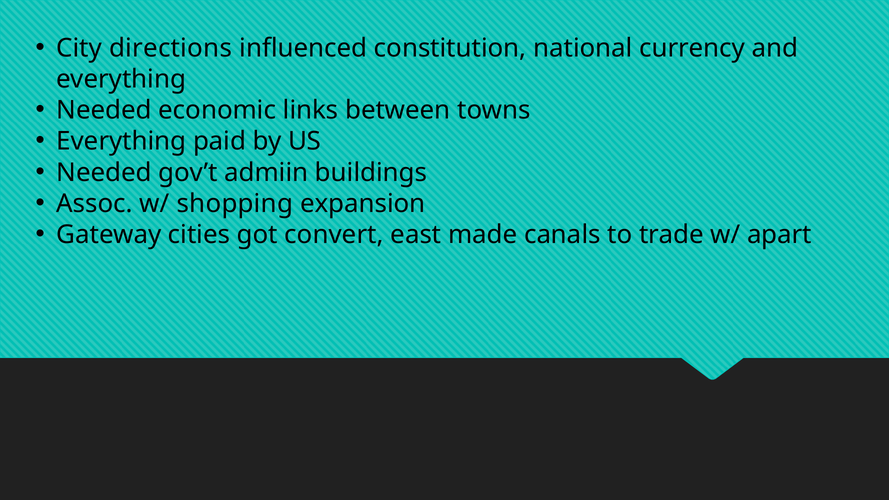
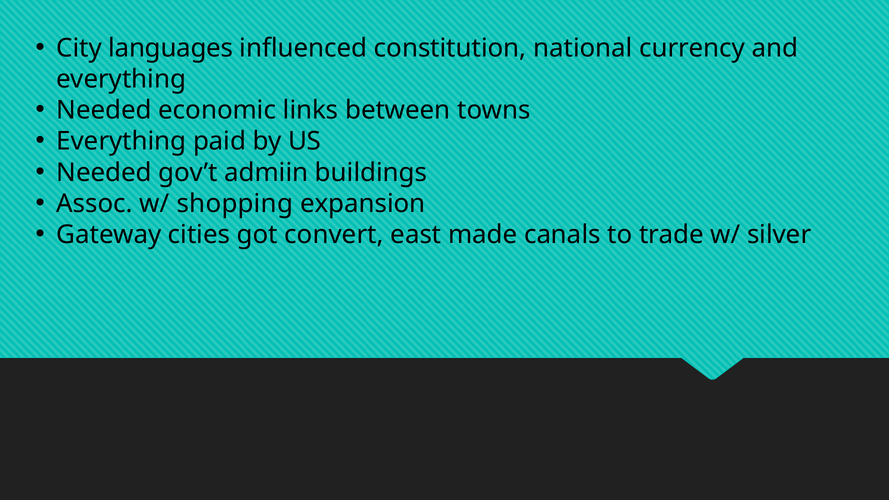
directions: directions -> languages
apart: apart -> silver
